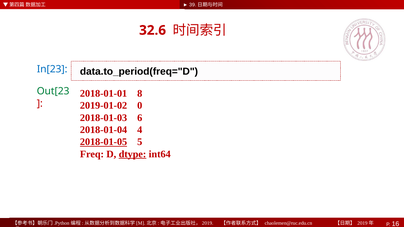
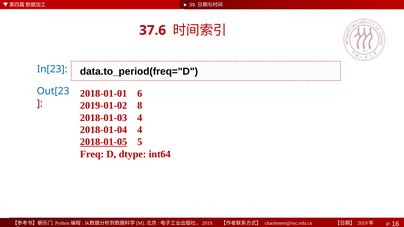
32.6: 32.6 -> 37.6
Out[23 colour: green -> blue
8: 8 -> 6
0: 0 -> 8
2018-01-03 6: 6 -> 4
dtype underline: present -> none
